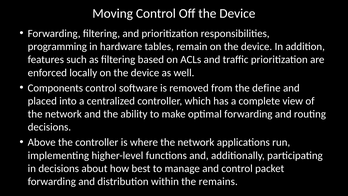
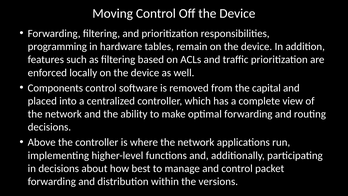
define: define -> capital
remains: remains -> versions
